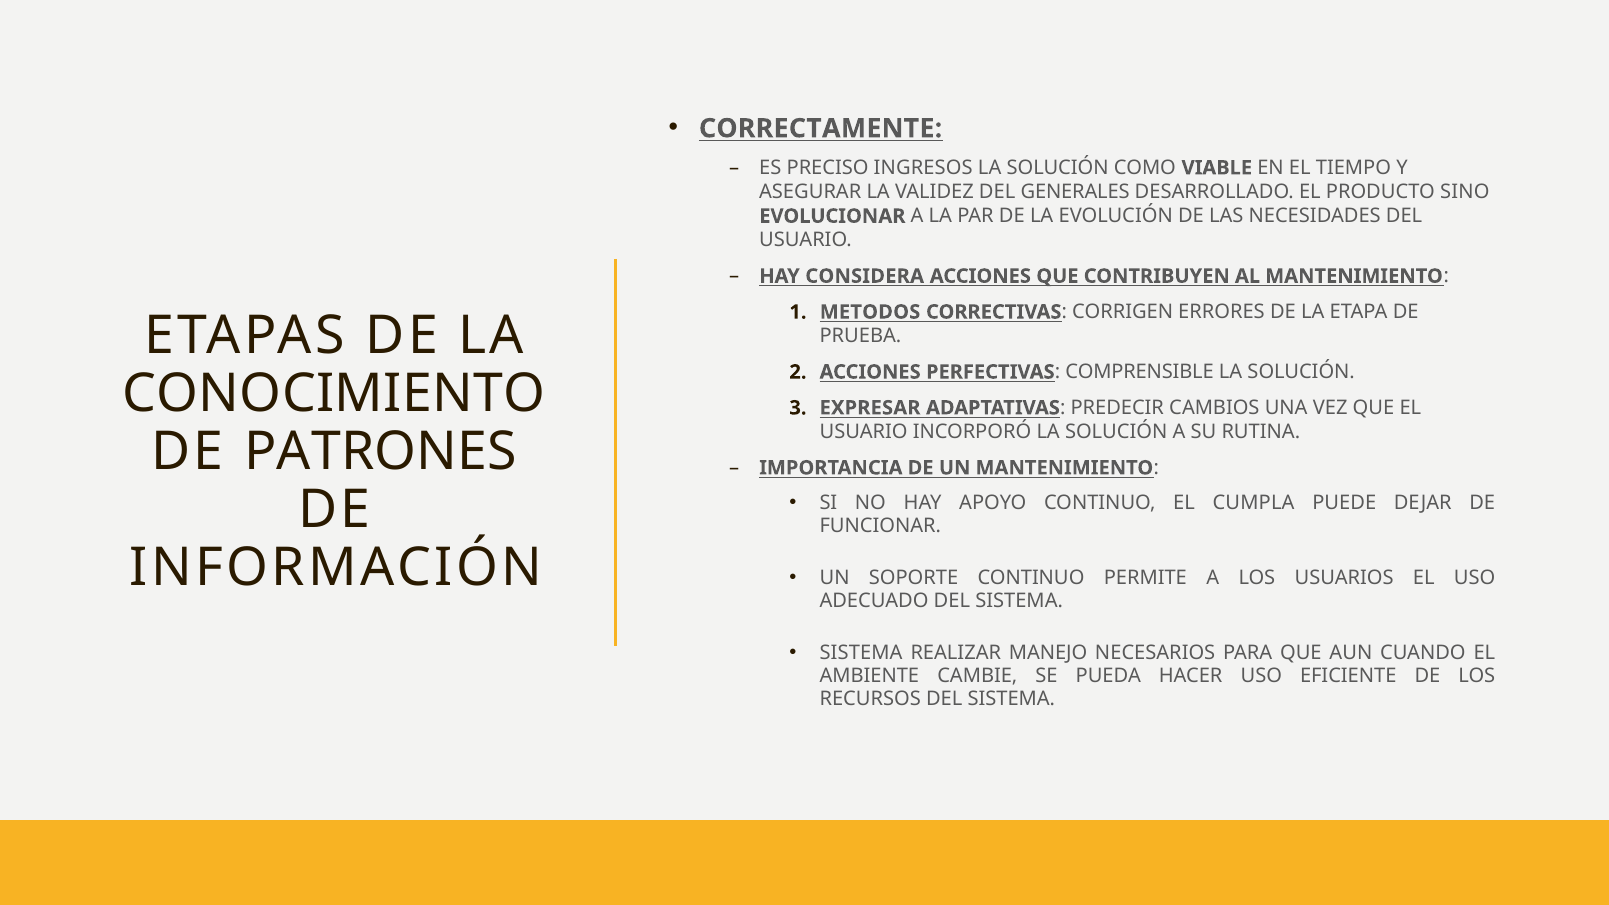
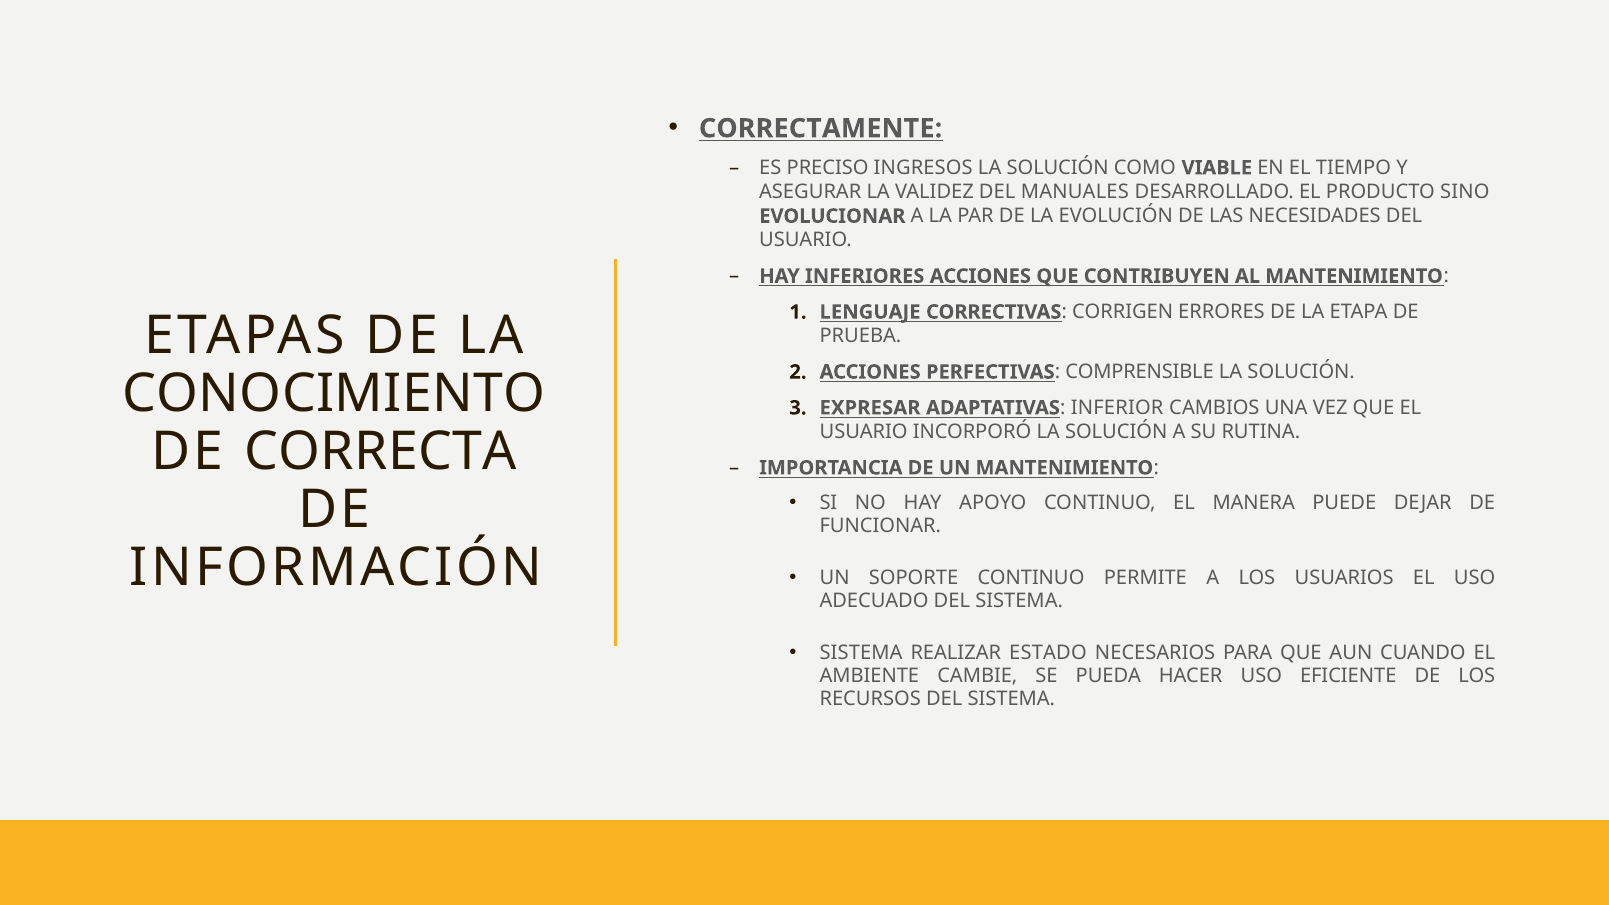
GENERALES: GENERALES -> MANUALES
CONSIDERA: CONSIDERA -> INFERIORES
METODOS: METODOS -> LENGUAJE
PREDECIR: PREDECIR -> INFERIOR
PATRONES: PATRONES -> CORRECTA
CUMPLA: CUMPLA -> MANERA
MANEJO: MANEJO -> ESTADO
